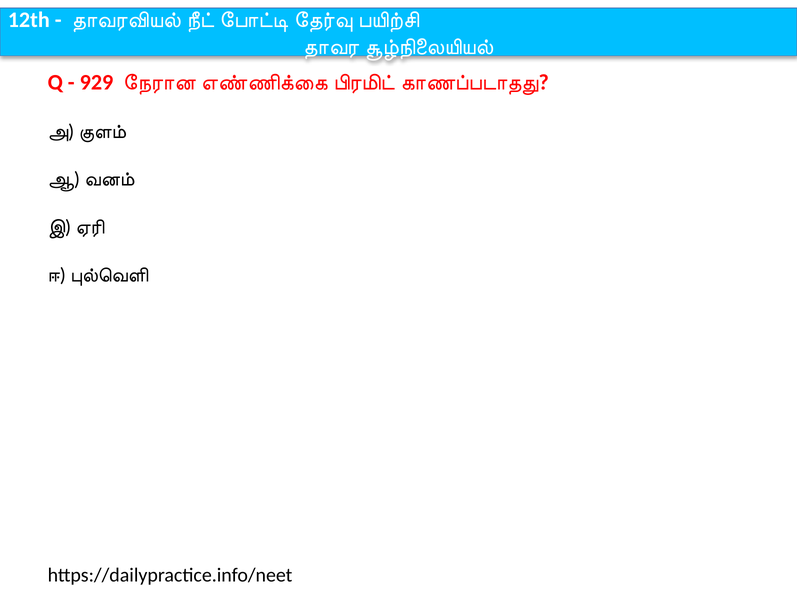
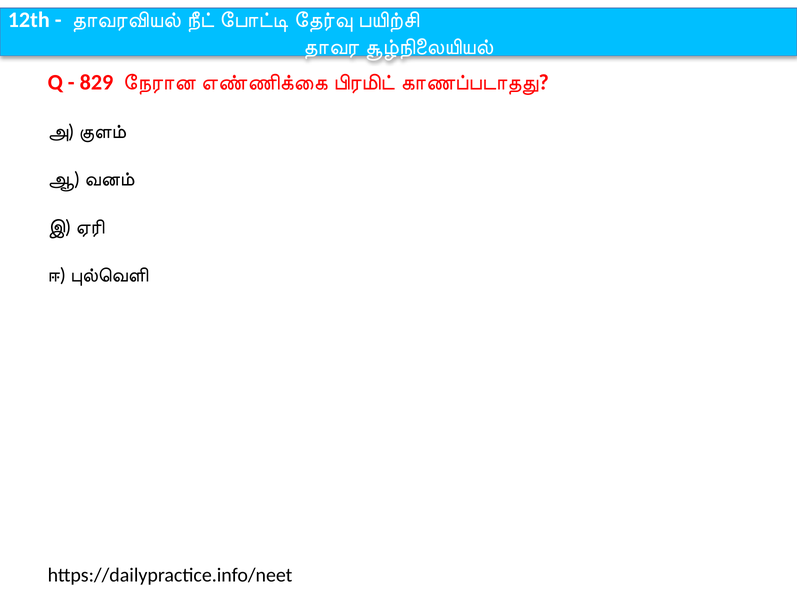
929: 929 -> 829
